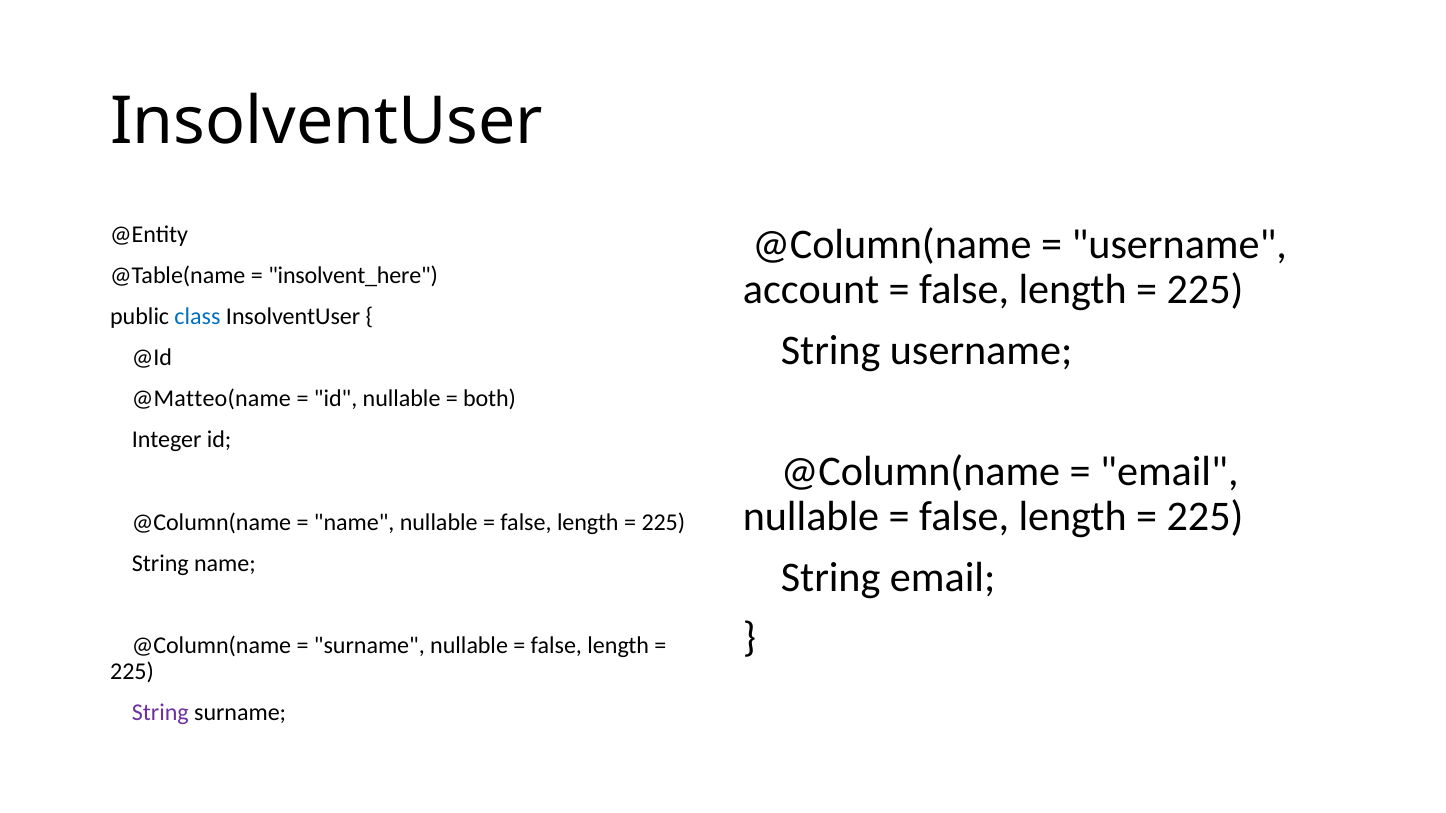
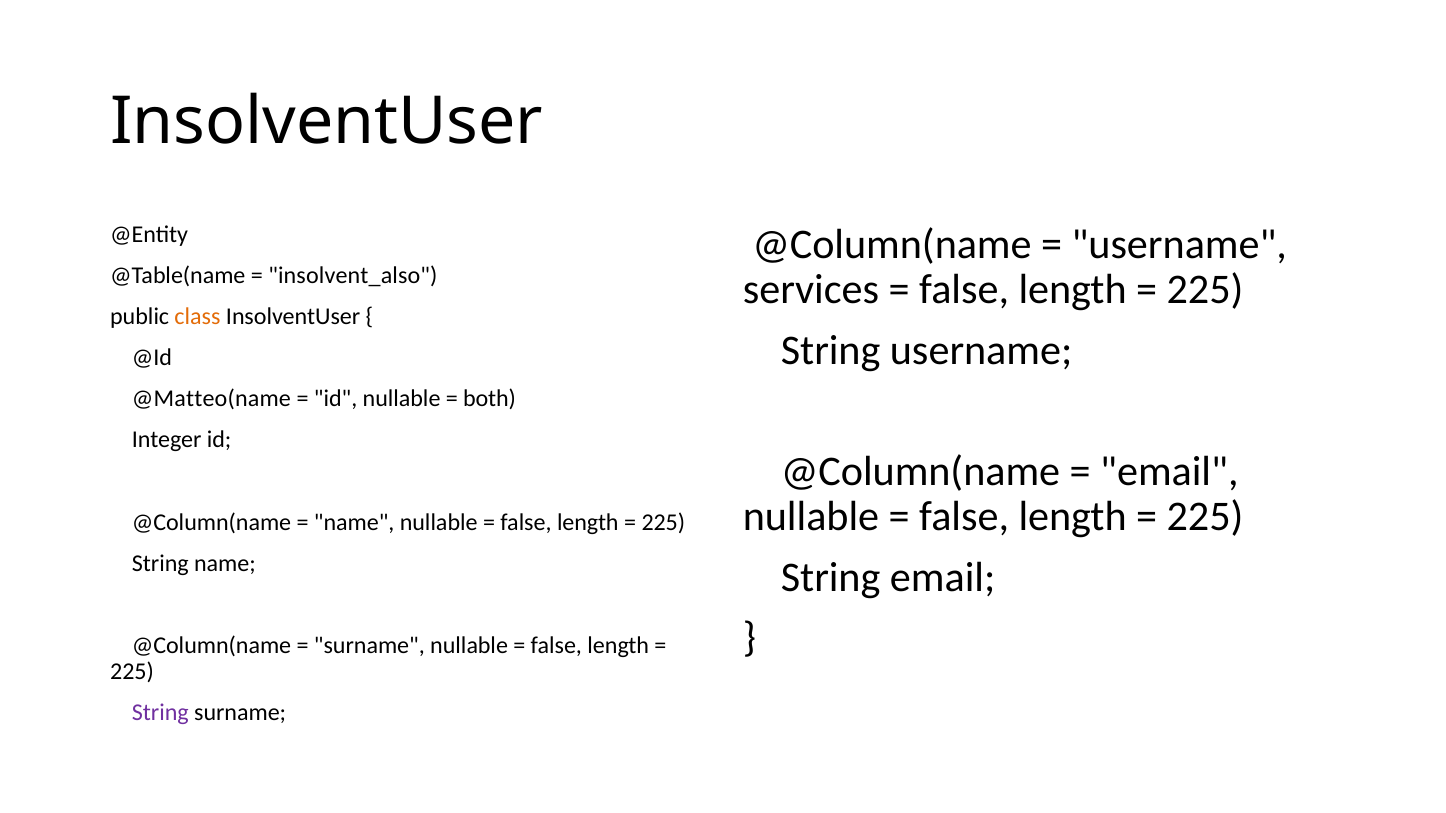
insolvent_here: insolvent_here -> insolvent_also
account: account -> services
class colour: blue -> orange
